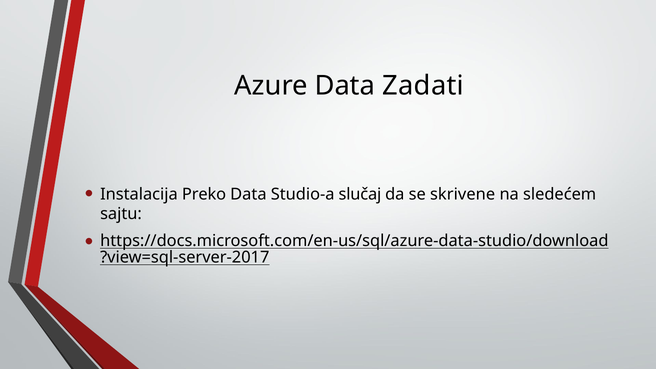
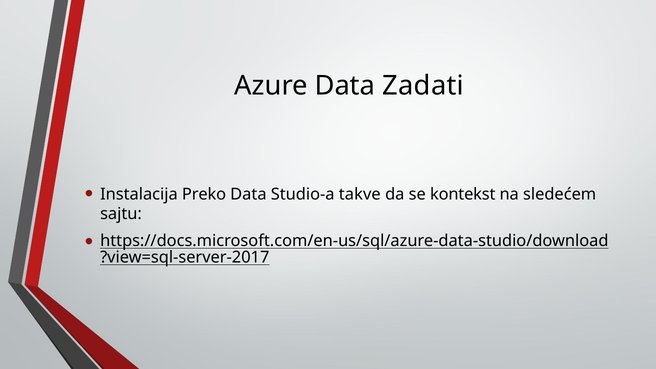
slučaj: slučaj -> takve
skrivene: skrivene -> kontekst
